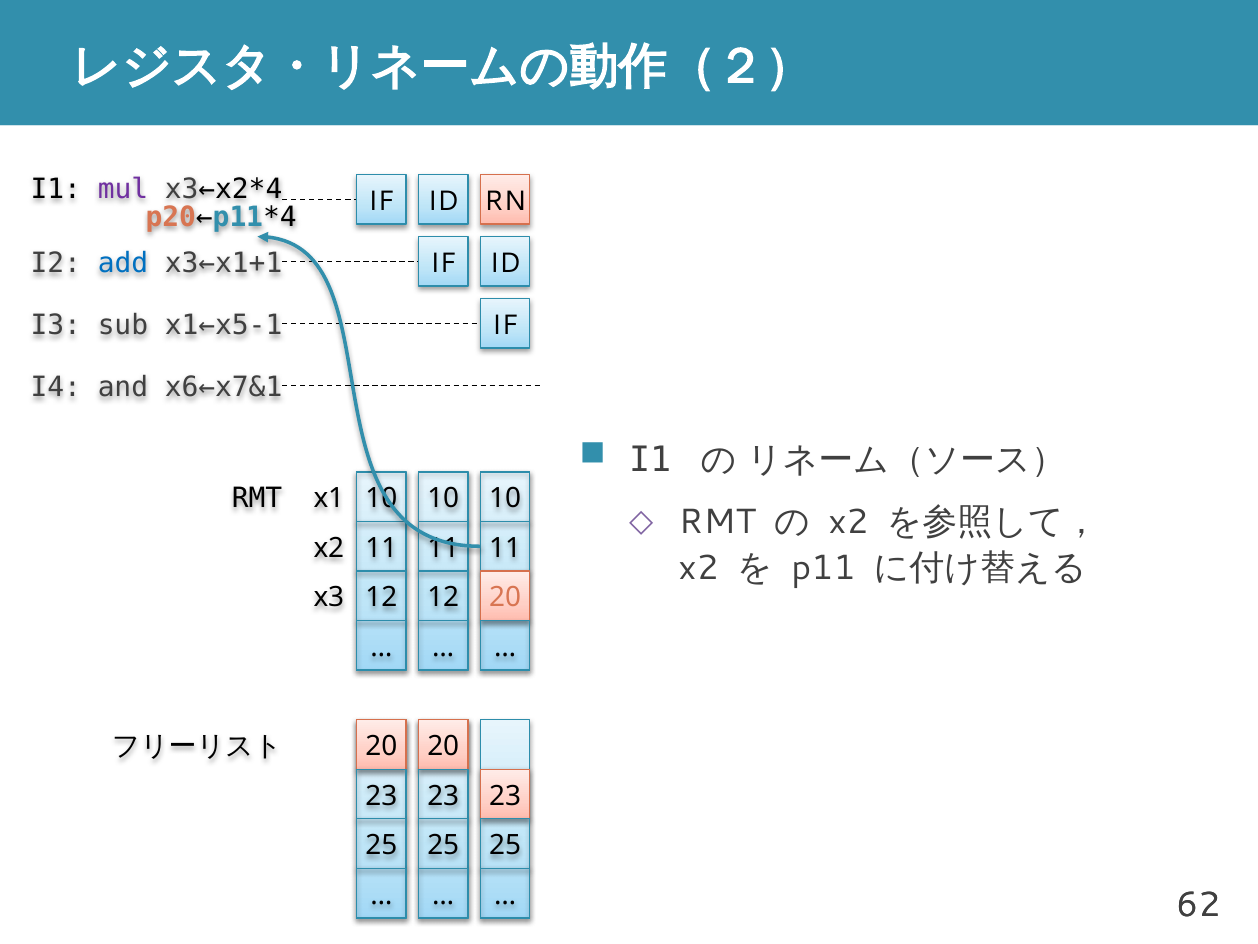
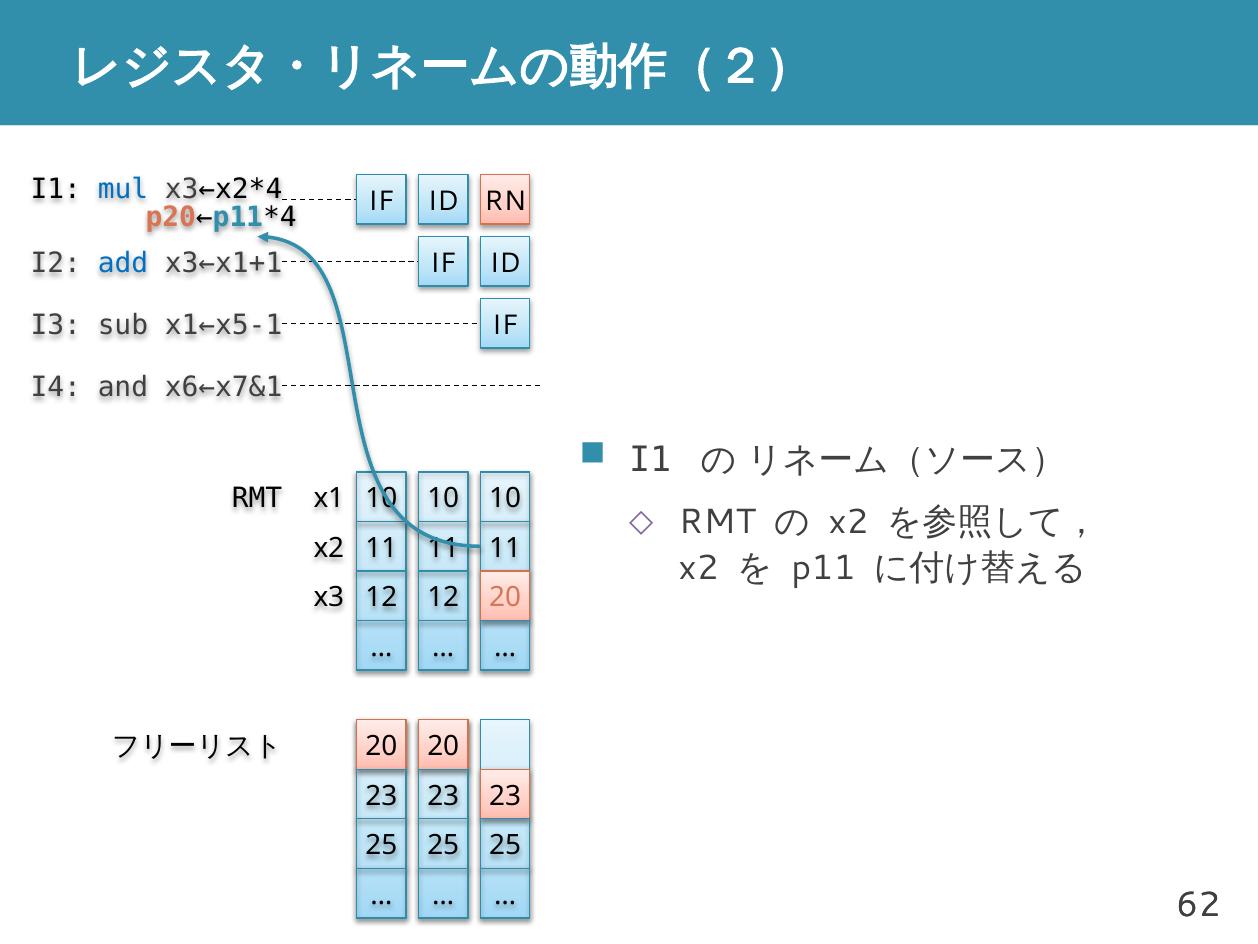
mul colour: purple -> blue
